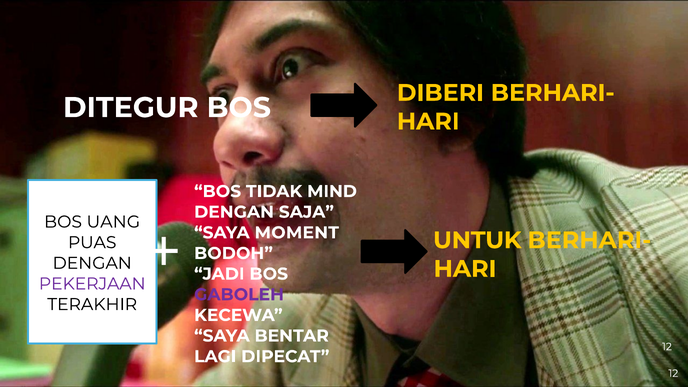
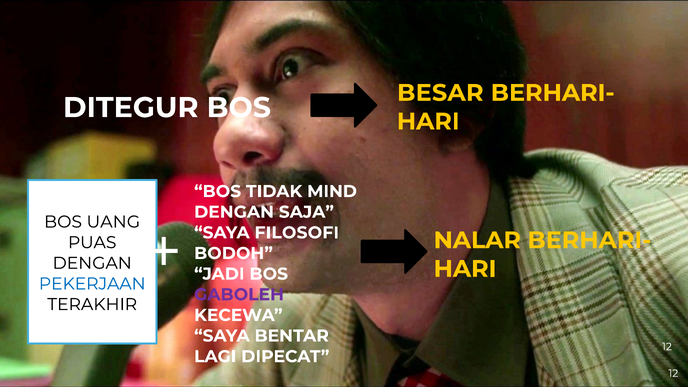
DIBERI: DIBERI -> BESAR
MOMENT: MOMENT -> FILOSOFI
UNTUK: UNTUK -> NALAR
PEKERJAAN colour: purple -> blue
